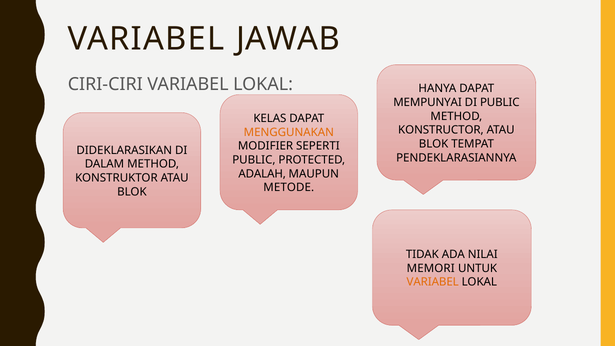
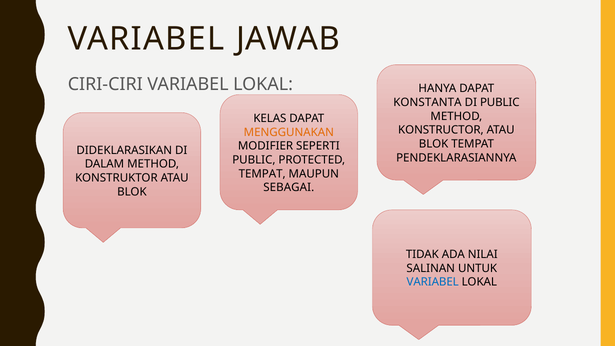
MEMPUNYAI: MEMPUNYAI -> KONSTANTA
ADALAH at (262, 174): ADALAH -> TEMPAT
METODE: METODE -> SEBAGAI
MEMORI: MEMORI -> SALINAN
VARIABEL at (433, 282) colour: orange -> blue
